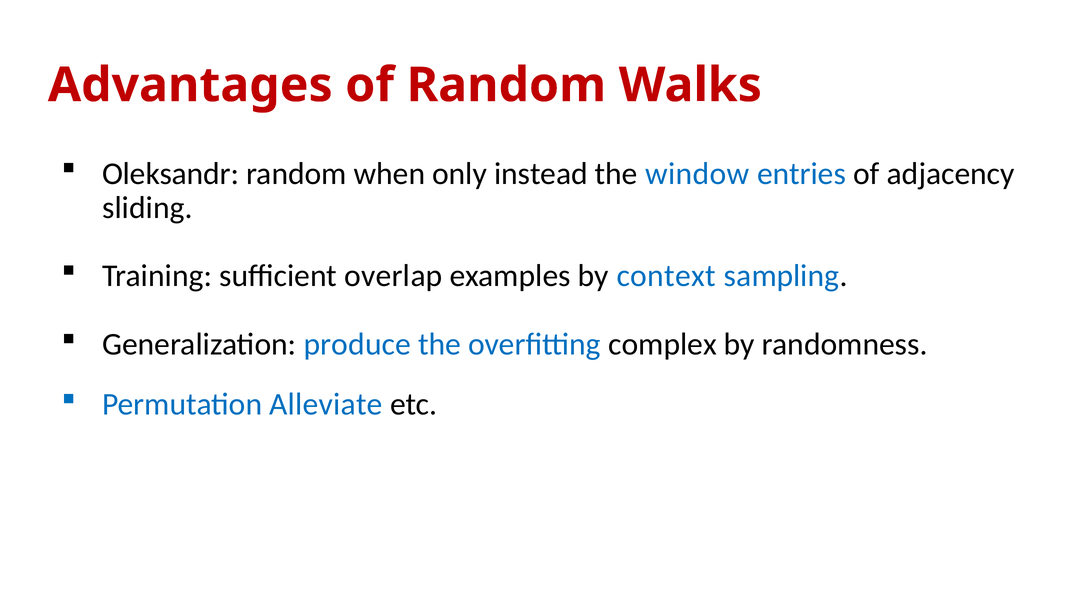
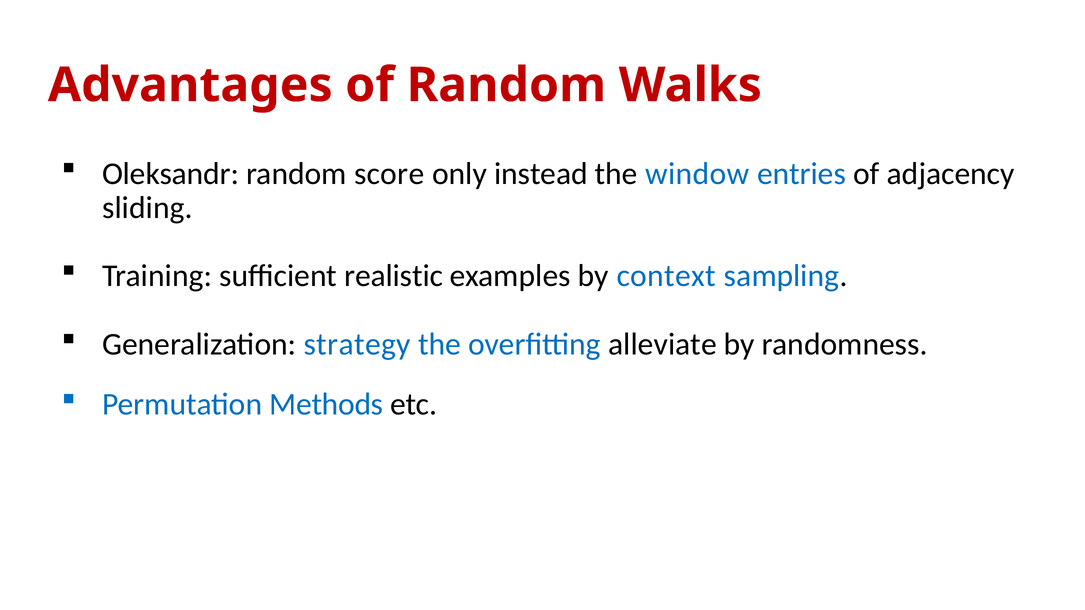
when: when -> score
overlap: overlap -> realistic
produce: produce -> strategy
complex: complex -> alleviate
Alleviate: Alleviate -> Methods
